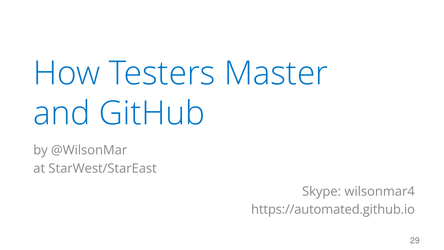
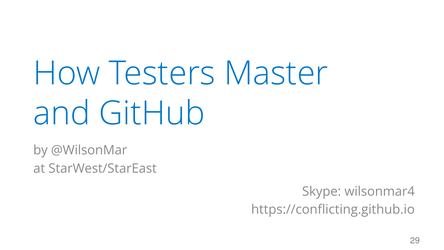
https://automated.github.io: https://automated.github.io -> https://conflicting.github.io
